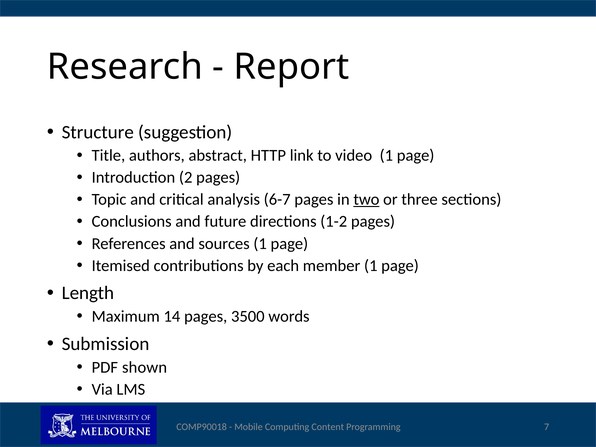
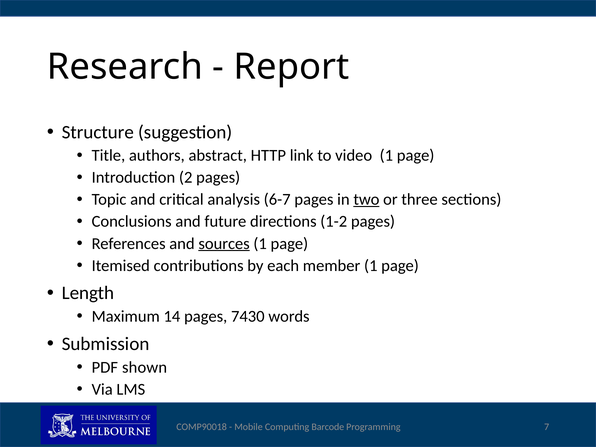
sources underline: none -> present
3500: 3500 -> 7430
Content: Content -> Barcode
